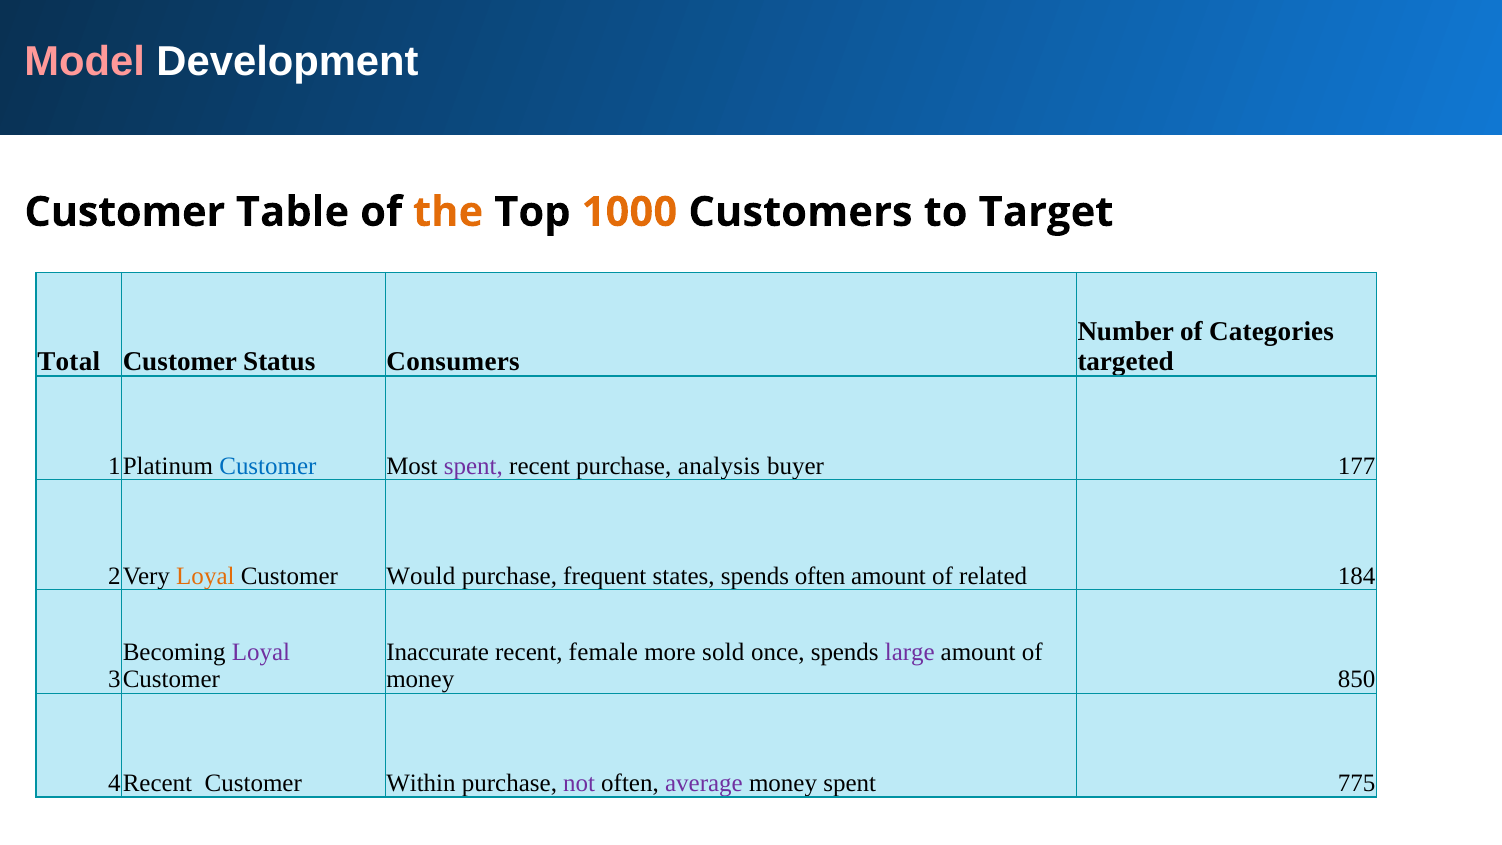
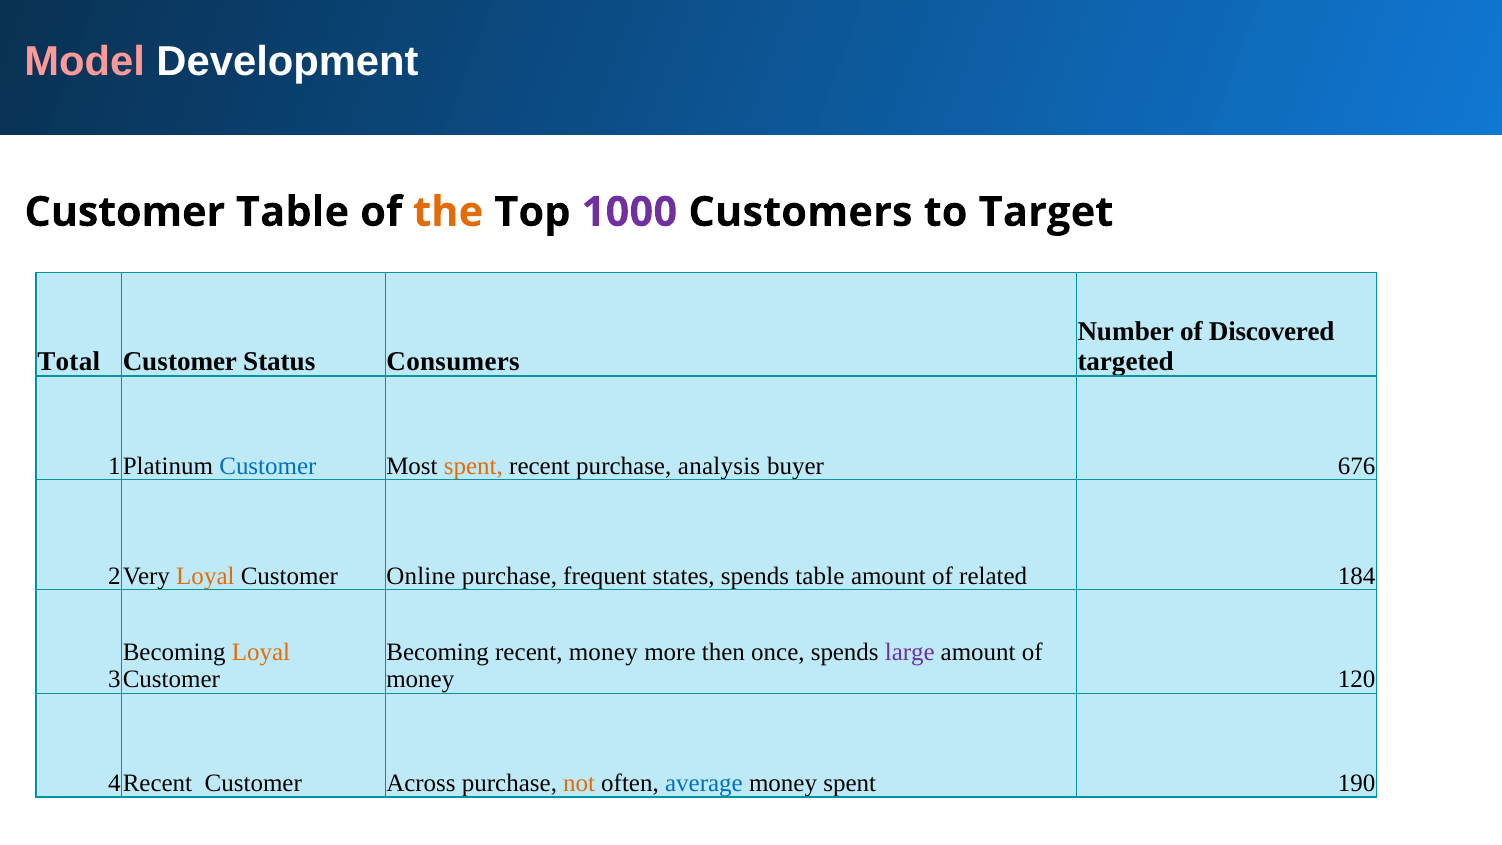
1000 colour: orange -> purple
Categories: Categories -> Discovered
spent at (473, 466) colour: purple -> orange
177: 177 -> 676
Would: Would -> Online
spends often: often -> table
Loyal at (261, 652) colour: purple -> orange
Inaccurate at (438, 652): Inaccurate -> Becoming
recent female: female -> money
sold: sold -> then
850: 850 -> 120
Within: Within -> Across
not colour: purple -> orange
average colour: purple -> blue
775: 775 -> 190
